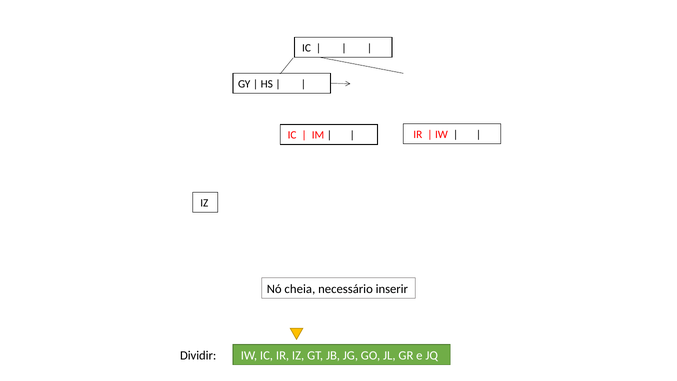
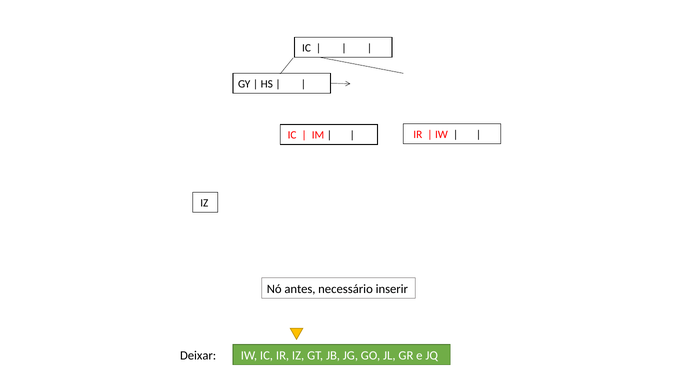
cheia: cheia -> antes
Dividir: Dividir -> Deixar
